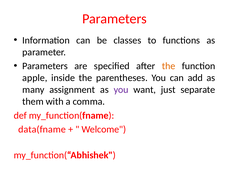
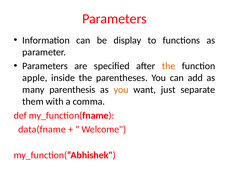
classes: classes -> display
assignment: assignment -> parenthesis
you at (121, 90) colour: purple -> orange
